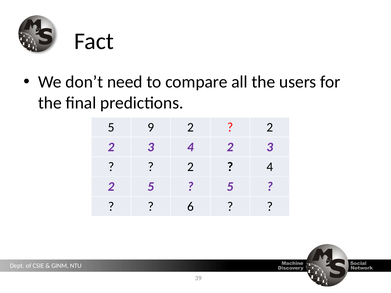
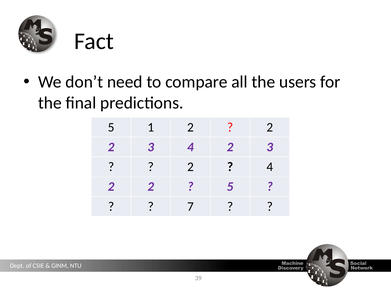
9: 9 -> 1
5 at (151, 187): 5 -> 2
6: 6 -> 7
